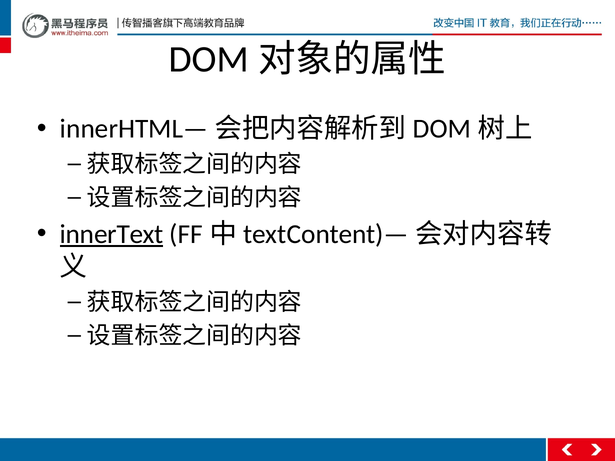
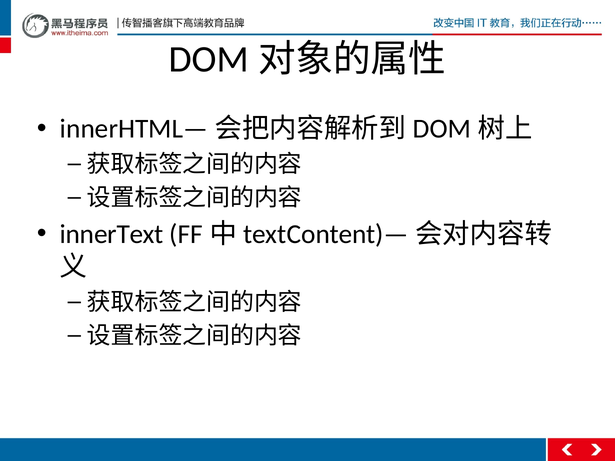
innerText underline: present -> none
